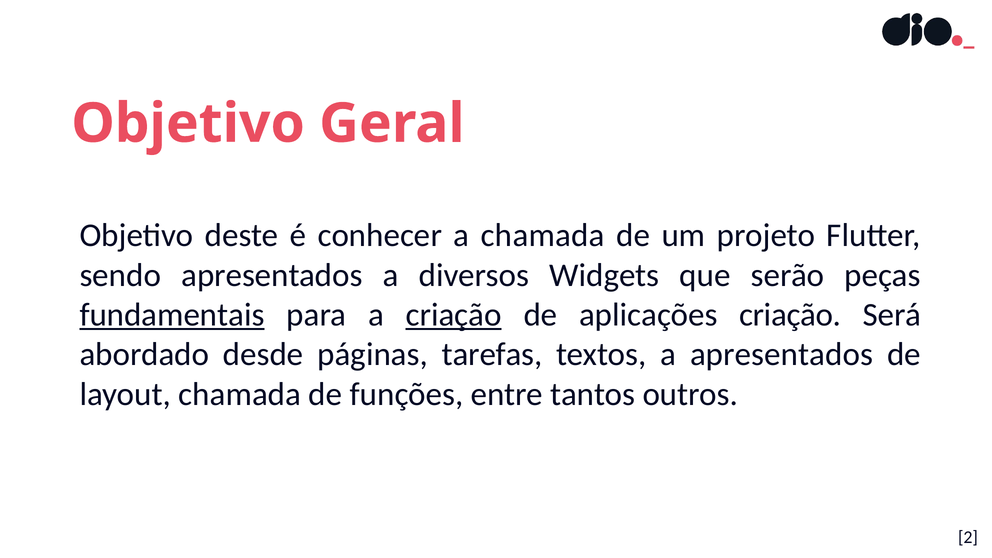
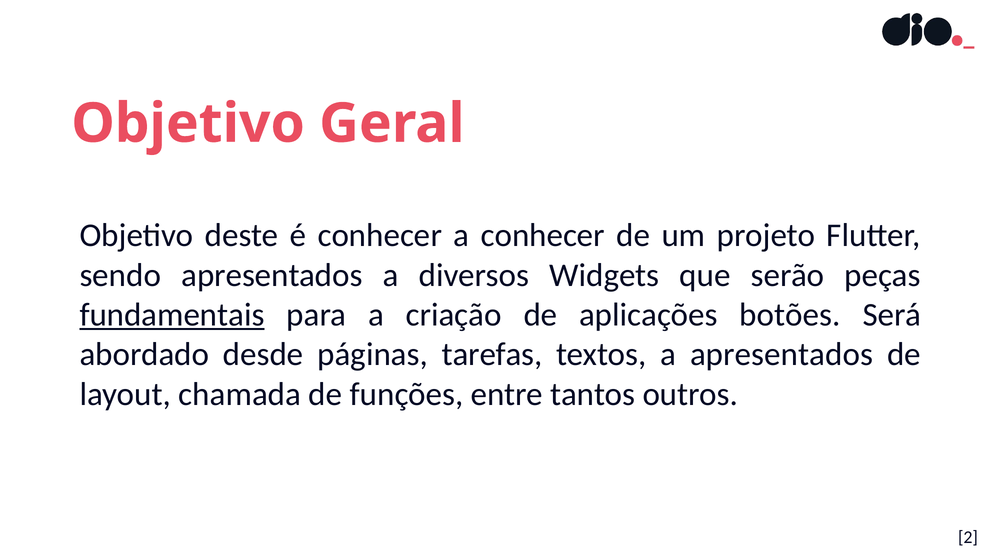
a chamada: chamada -> conhecer
criação at (454, 315) underline: present -> none
aplicações criação: criação -> botões
